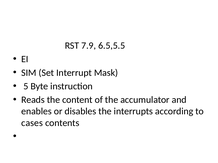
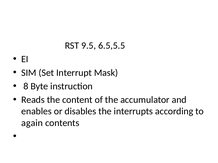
7.9: 7.9 -> 9.5
5: 5 -> 8
cases: cases -> again
